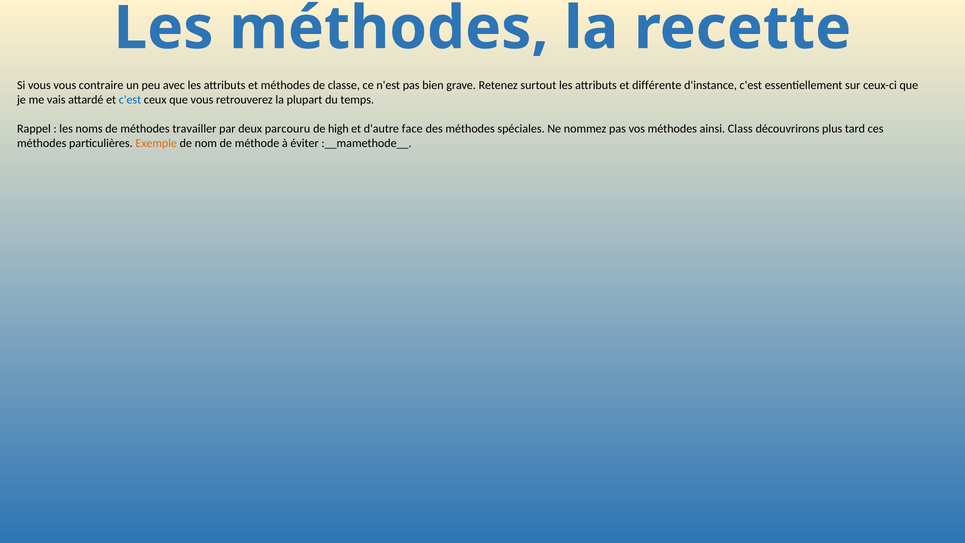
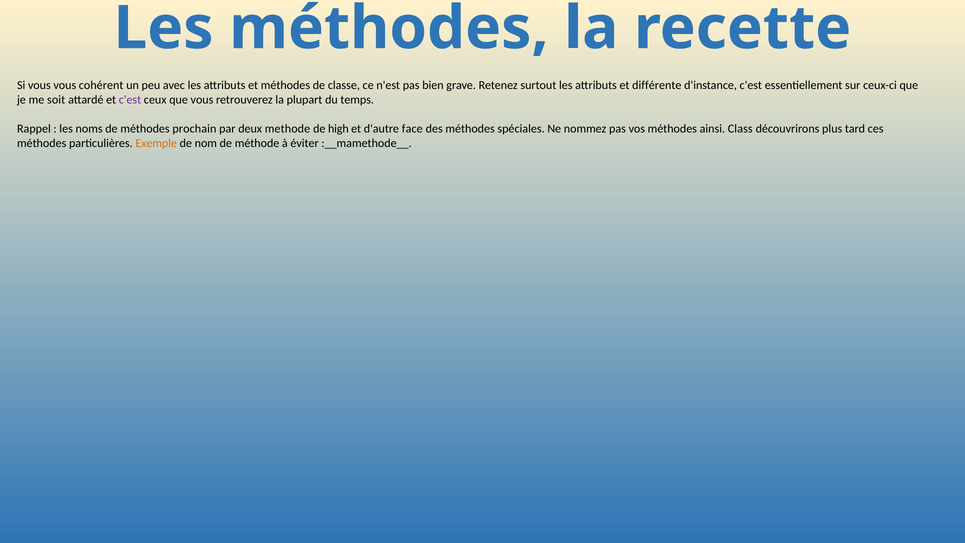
contraire: contraire -> cohérent
vais: vais -> soit
c'est at (130, 100) colour: blue -> purple
travailler: travailler -> prochain
parcouru: parcouru -> methode
